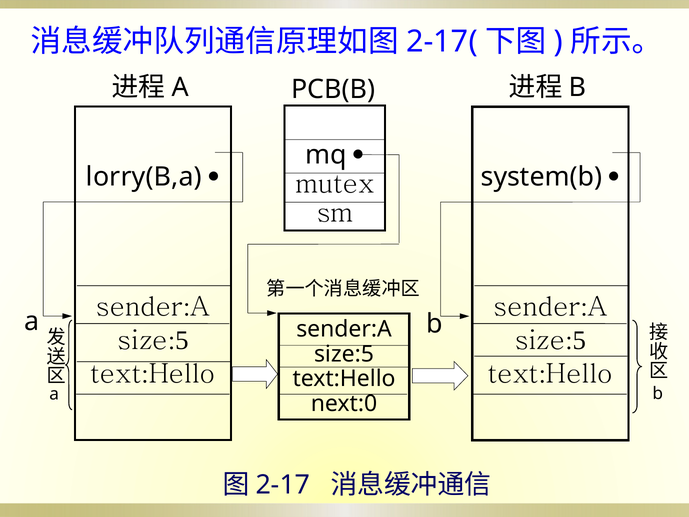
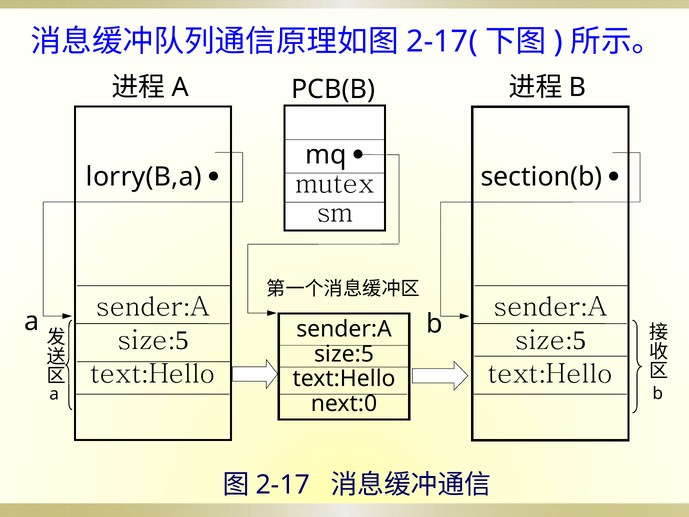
system(b: system(b -> section(b
